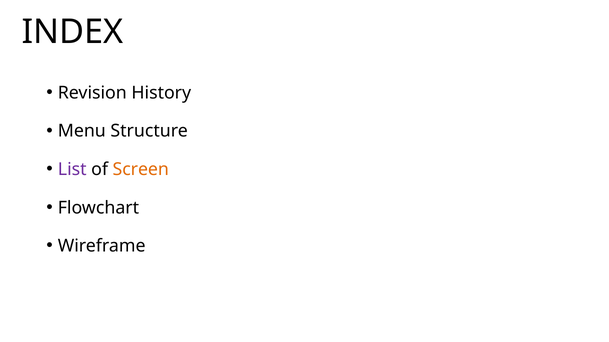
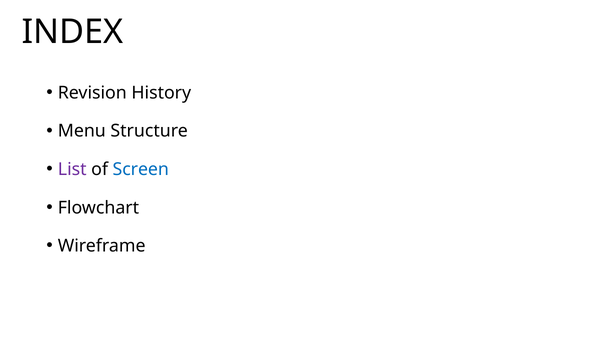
Screen colour: orange -> blue
